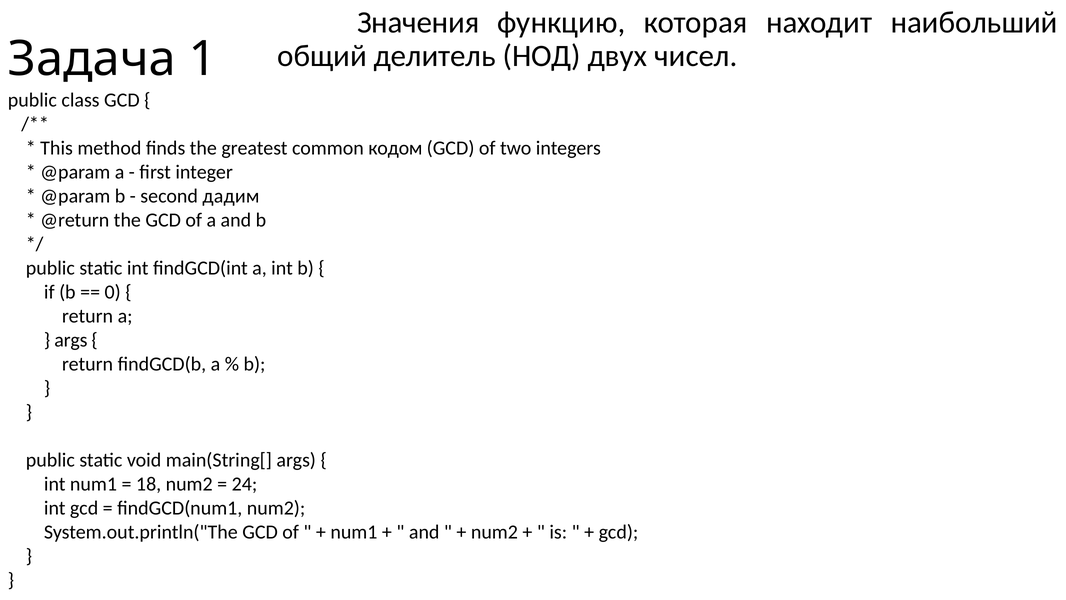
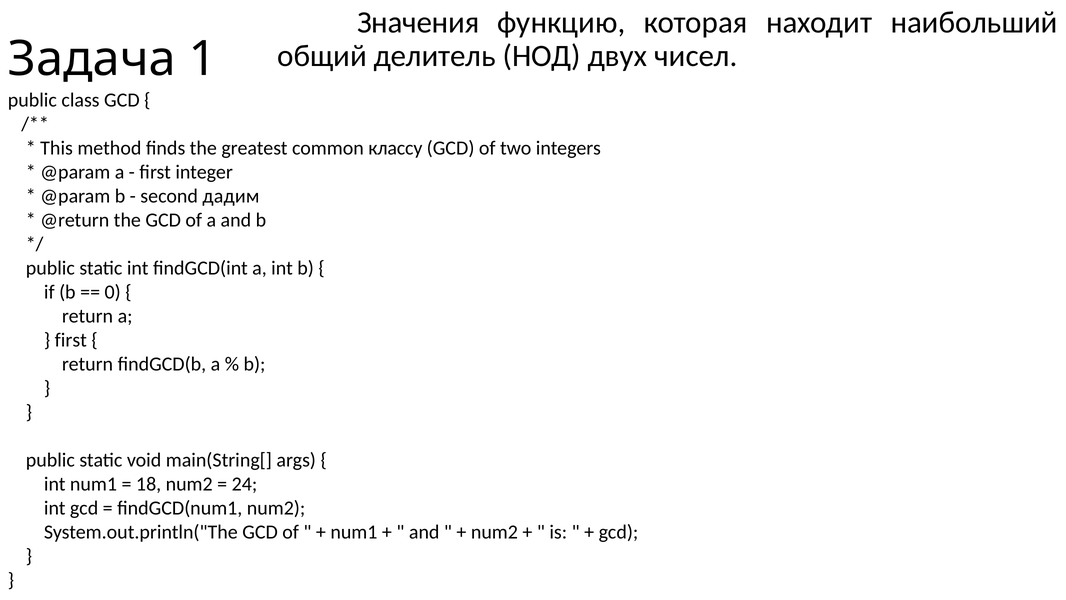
кодом: кодом -> классу
args at (71, 340): args -> first
